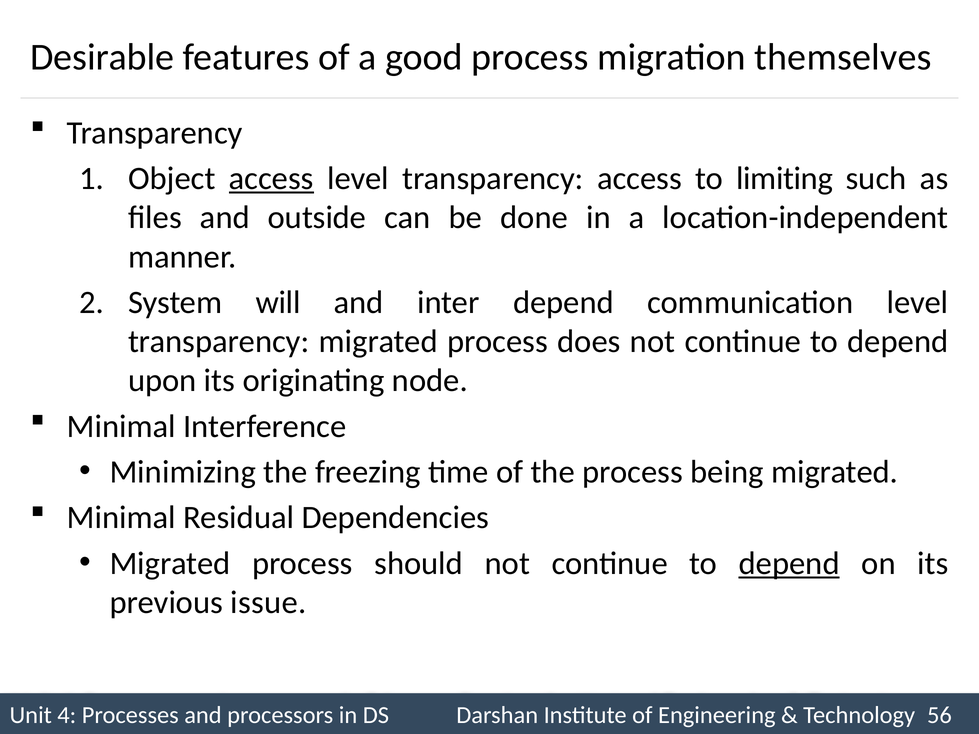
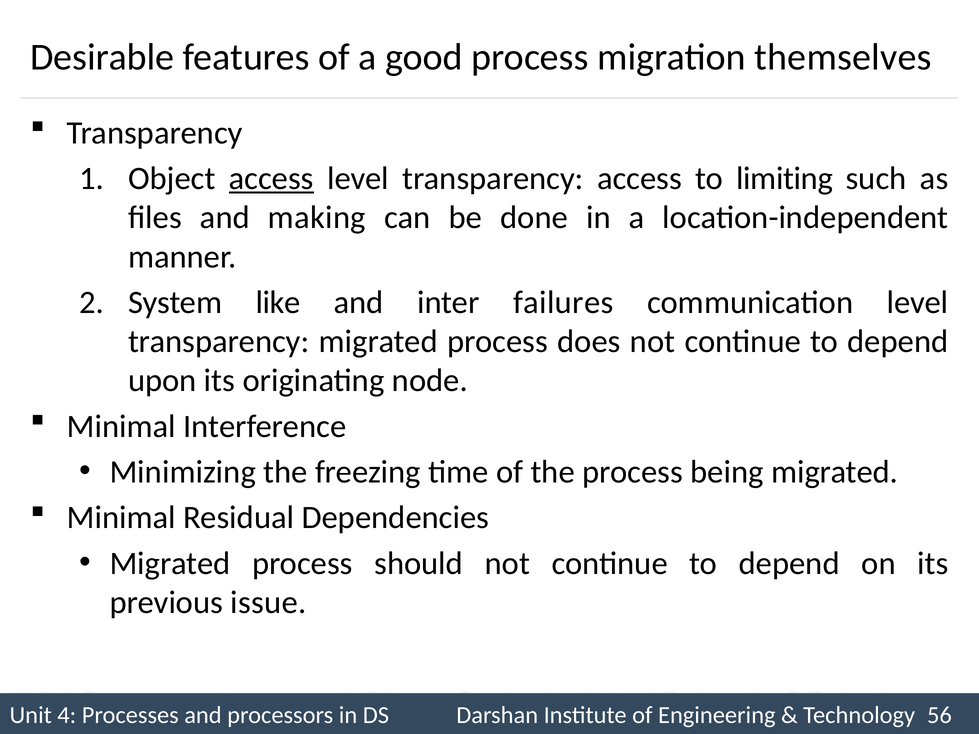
outside: outside -> making
will: will -> like
inter depend: depend -> failures
depend at (789, 564) underline: present -> none
